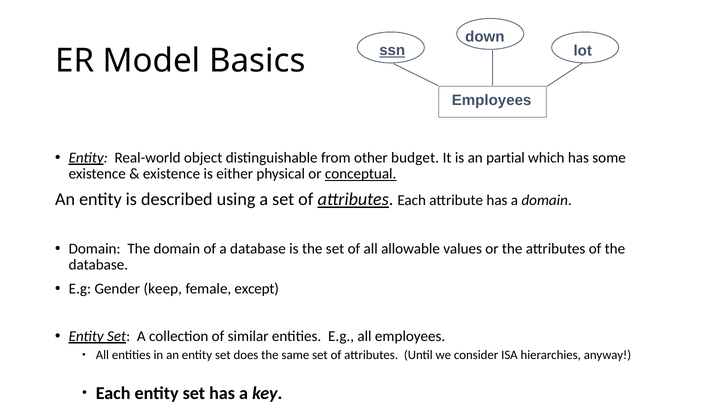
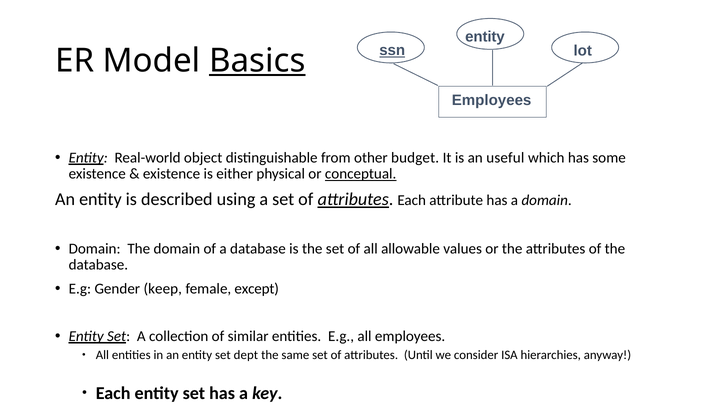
down at (485, 37): down -> entity
Basics underline: none -> present
partial: partial -> useful
does: does -> dept
